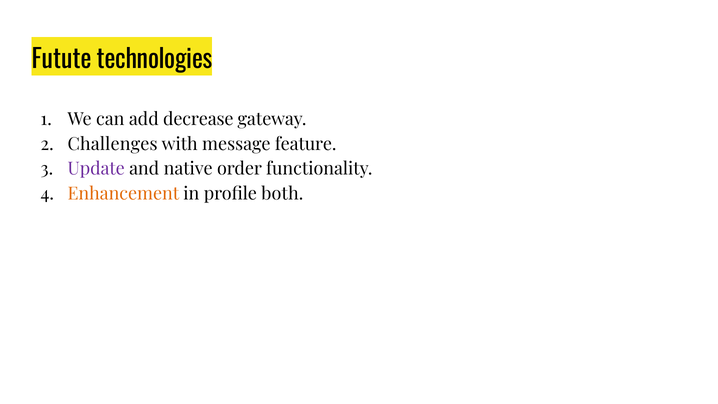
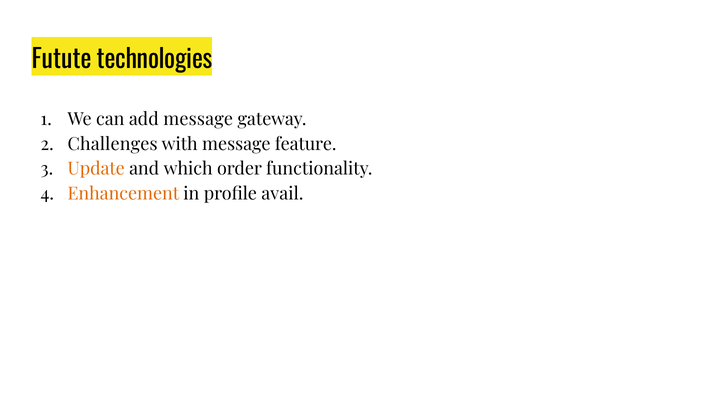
add decrease: decrease -> message
Update colour: purple -> orange
native: native -> which
both: both -> avail
